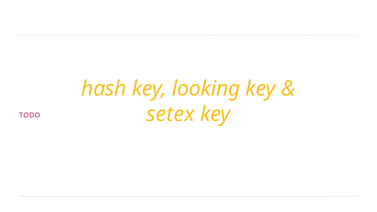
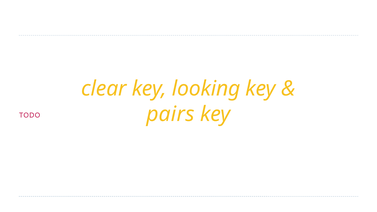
hash: hash -> clear
setex: setex -> pairs
